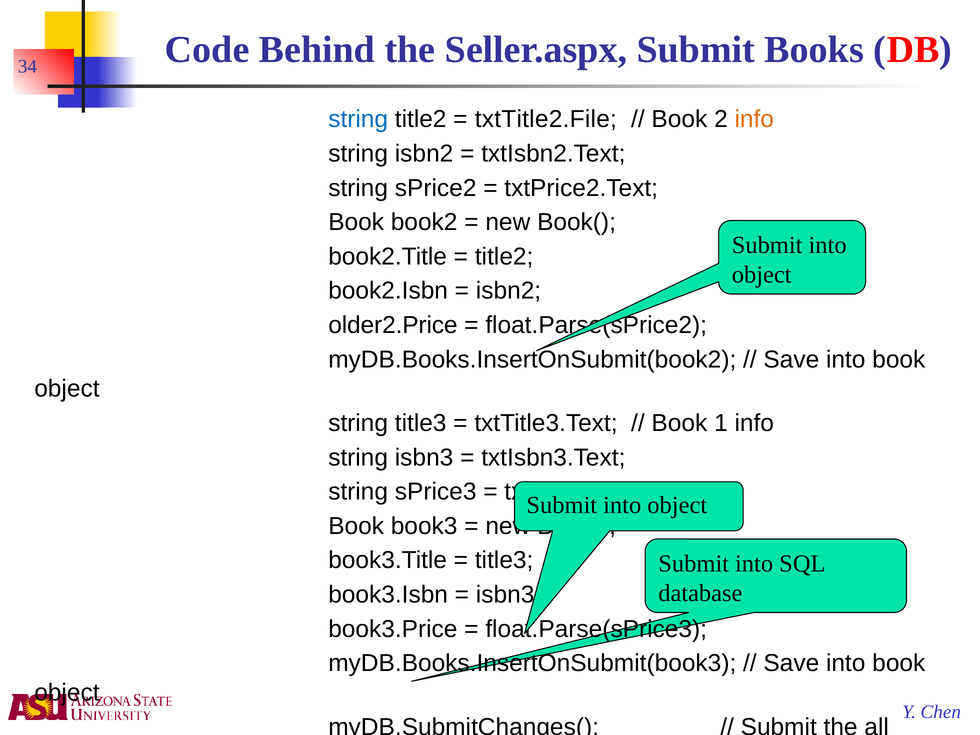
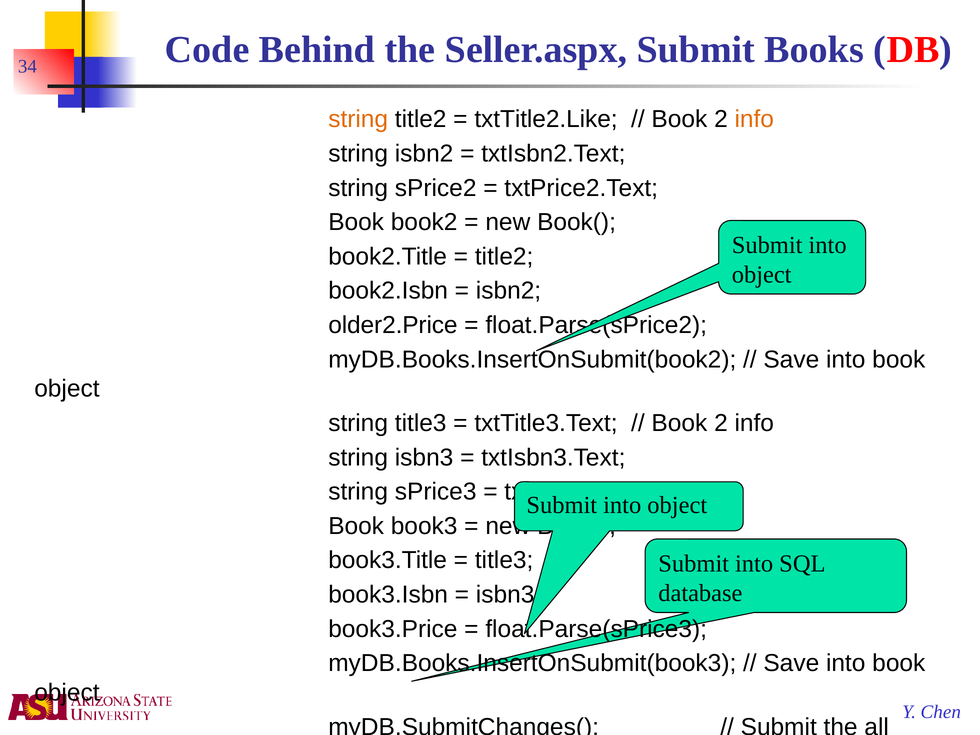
string at (358, 119) colour: blue -> orange
txtTitle2.File: txtTitle2.File -> txtTitle2.Like
1 at (721, 423): 1 -> 2
